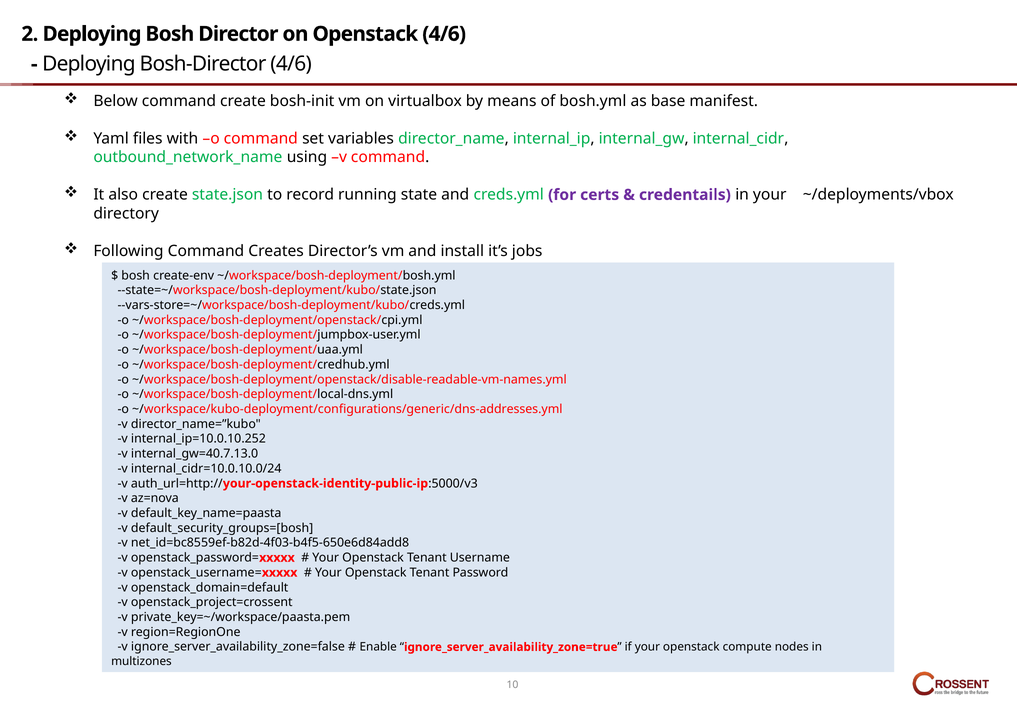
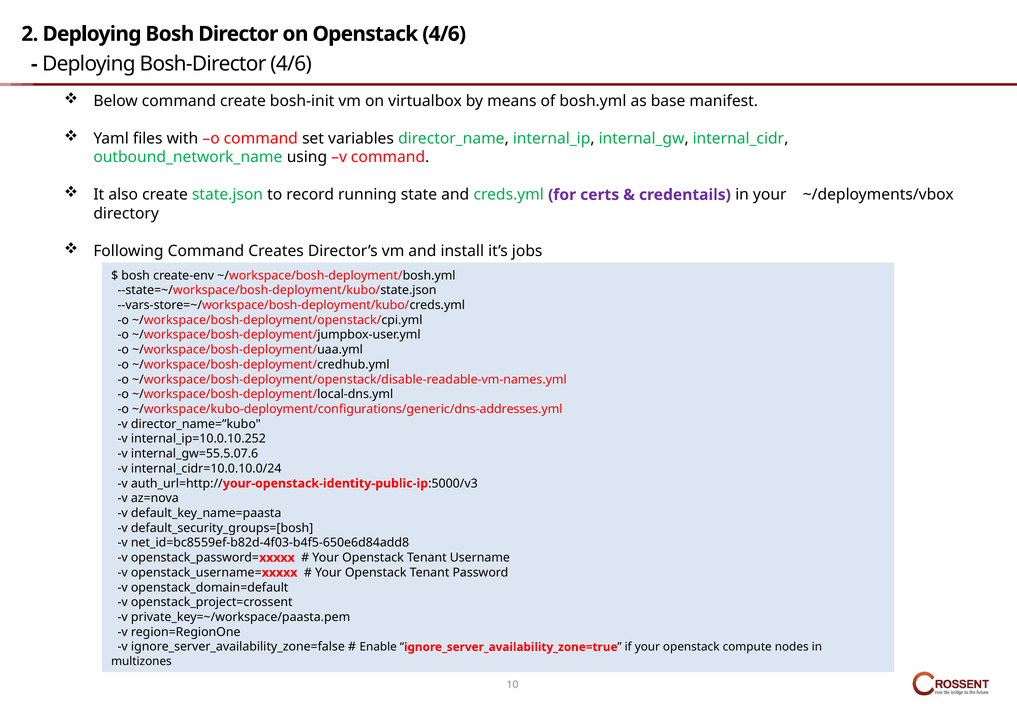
internal_gw=40.7.13.0: internal_gw=40.7.13.0 -> internal_gw=55.5.07.6
